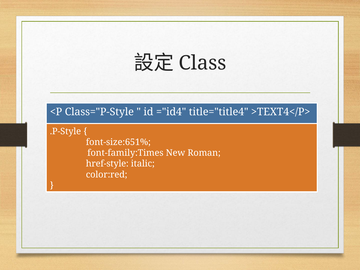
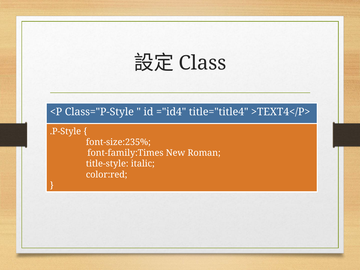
font-size:651%: font-size:651% -> font-size:235%
href-style: href-style -> title-style
